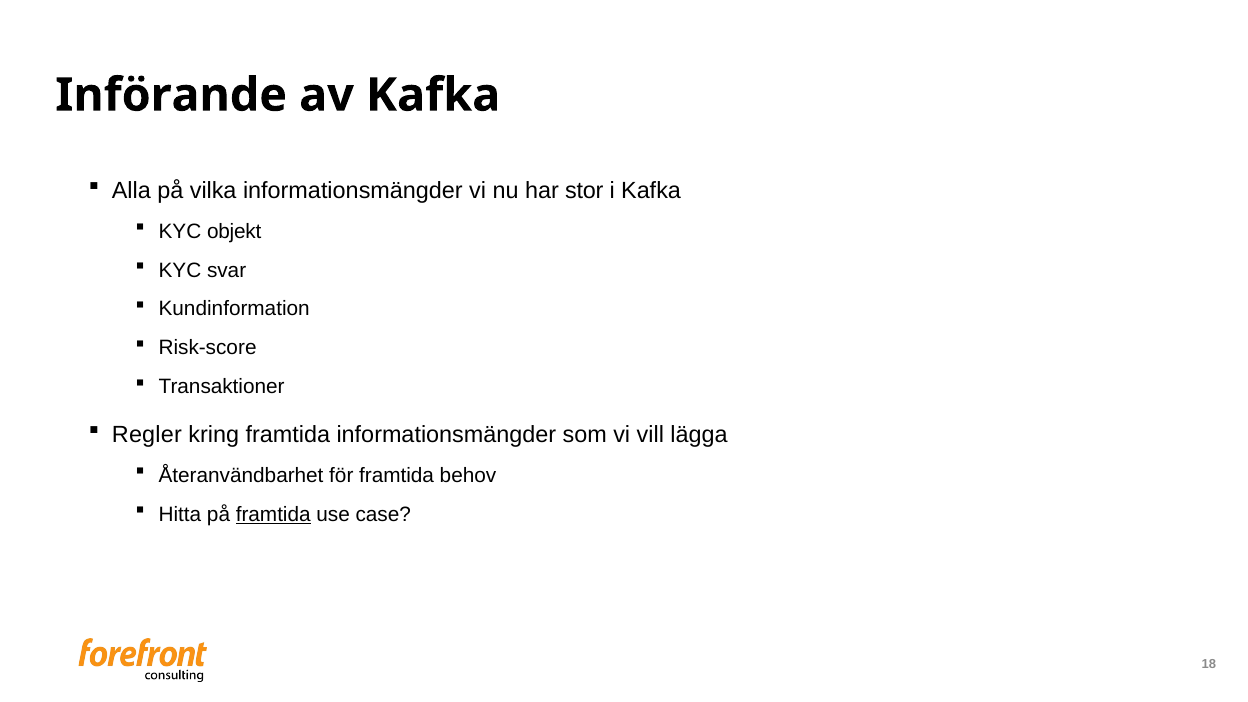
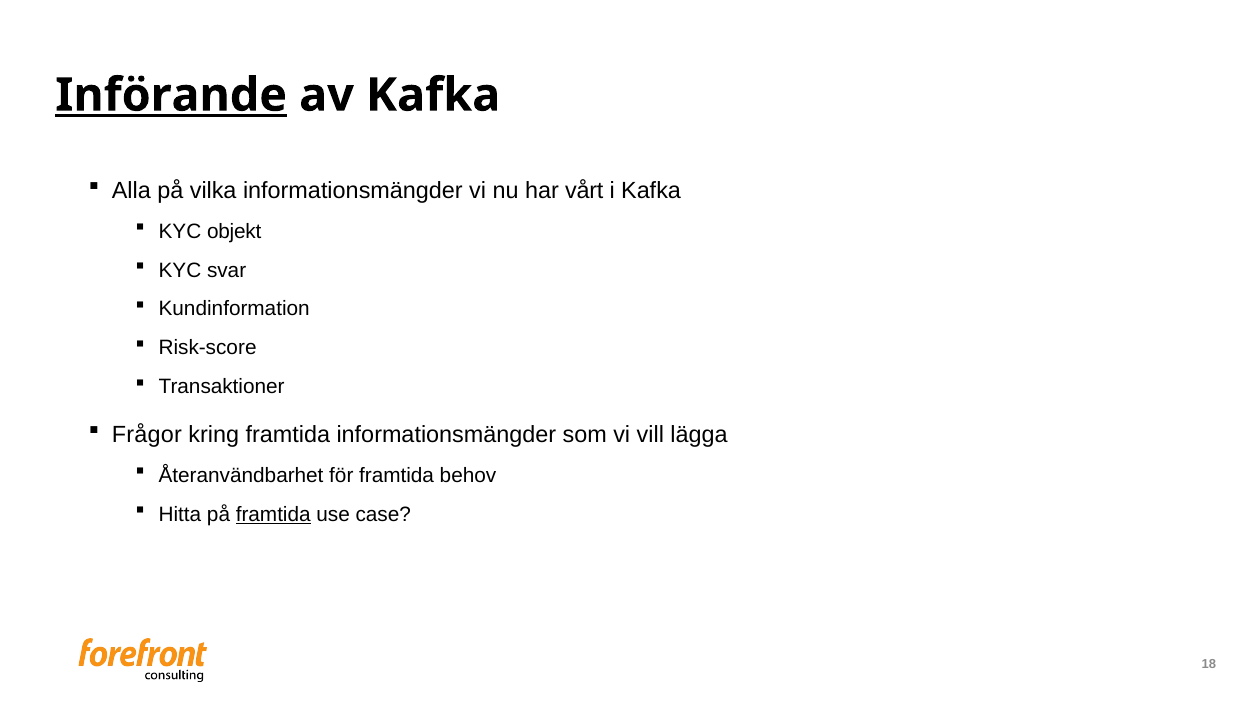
Införande underline: none -> present
stor: stor -> vårt
Regler: Regler -> Frågor
